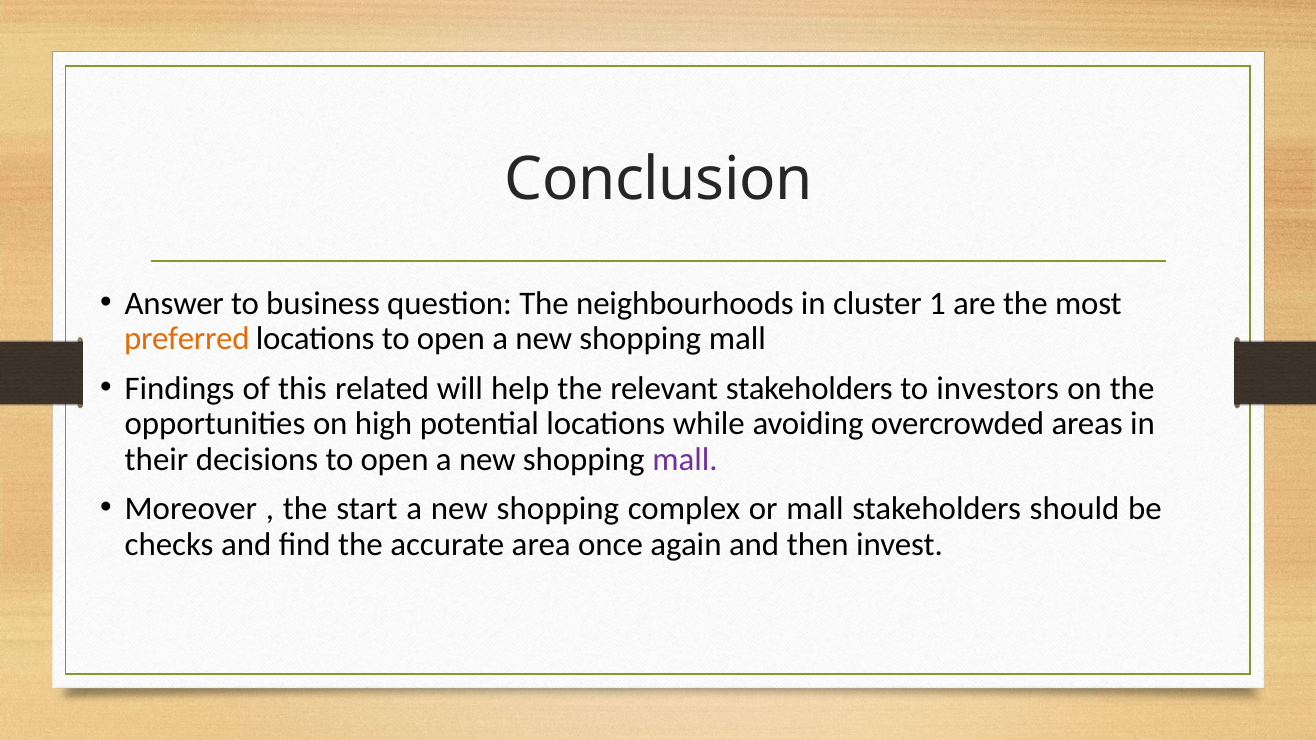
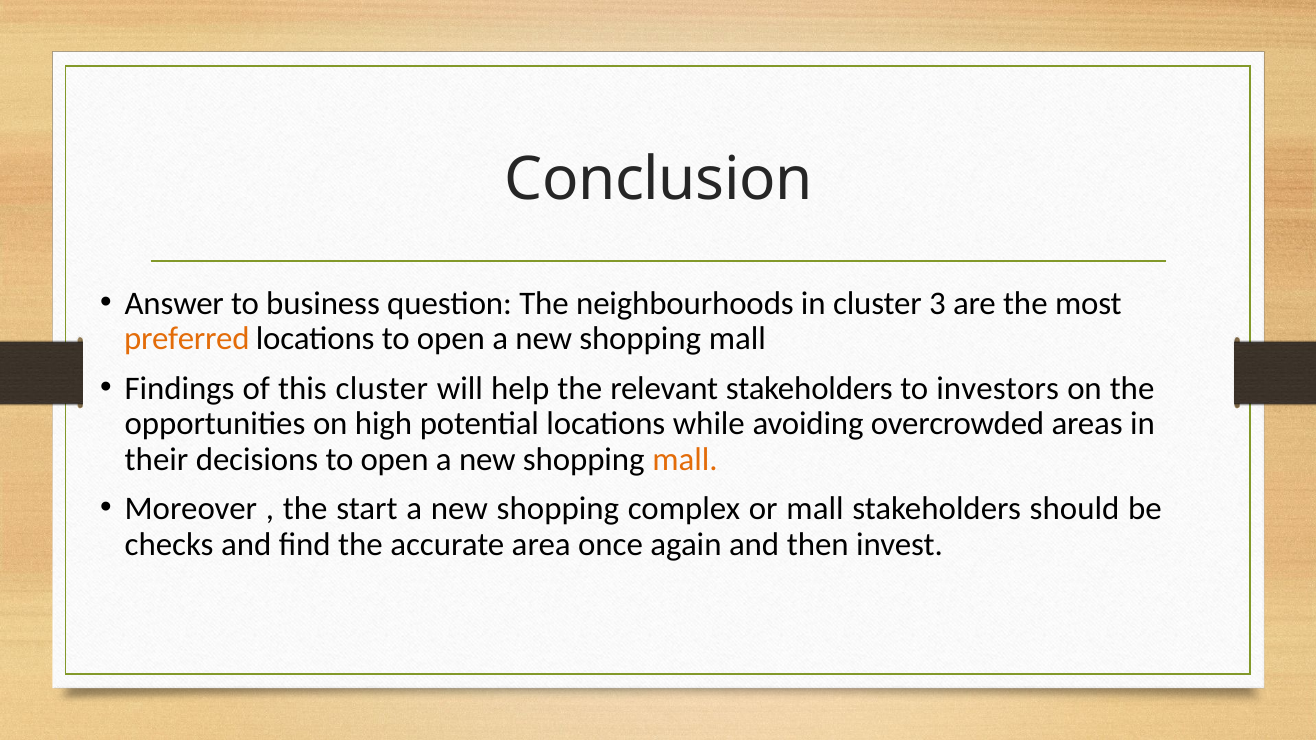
1: 1 -> 3
this related: related -> cluster
mall at (685, 460) colour: purple -> orange
